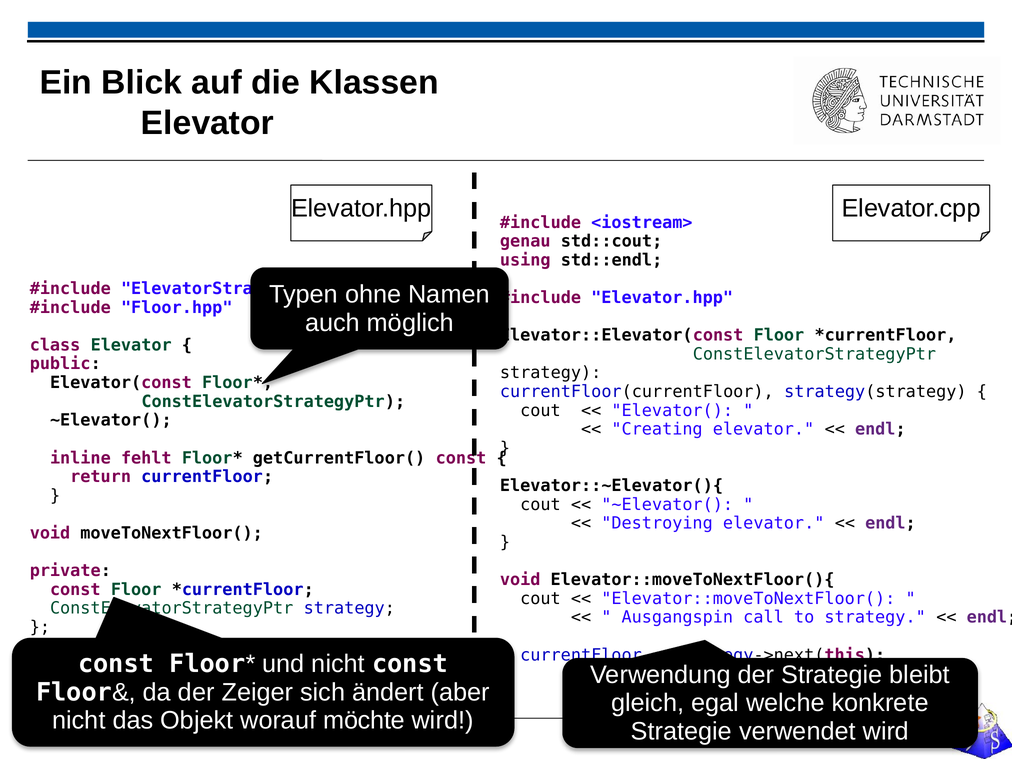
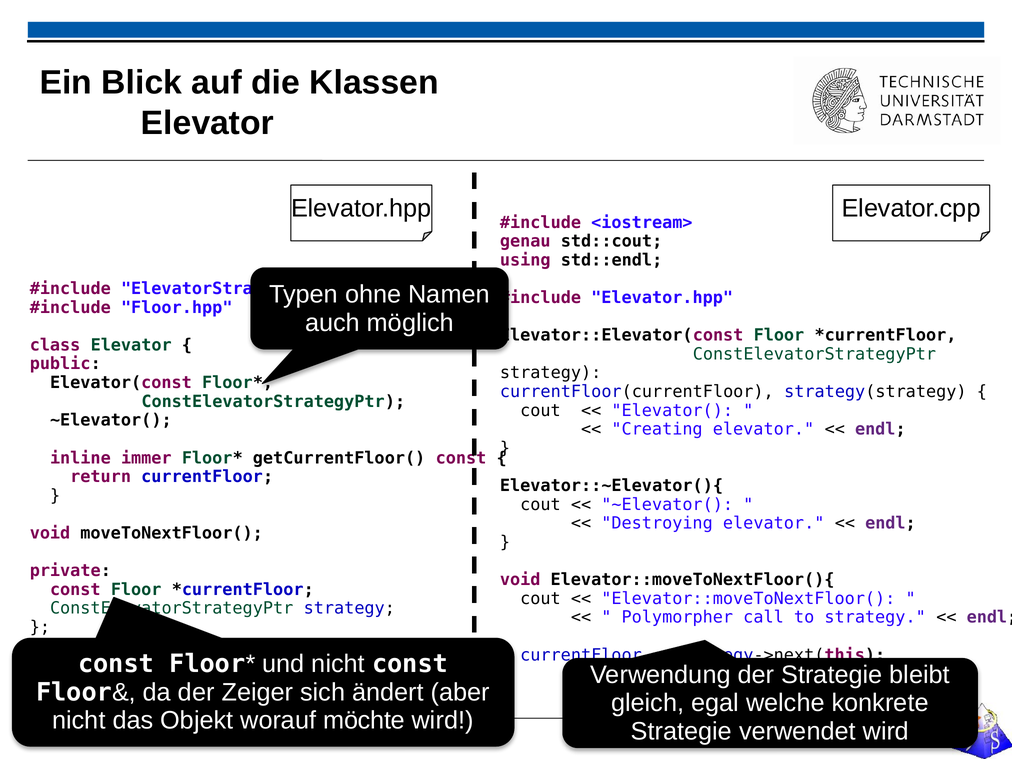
fehlt: fehlt -> immer
Ausgangspin: Ausgangspin -> Polymorpher
